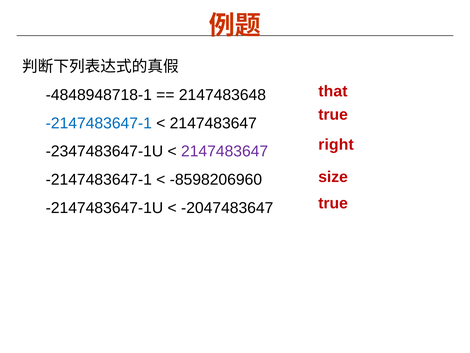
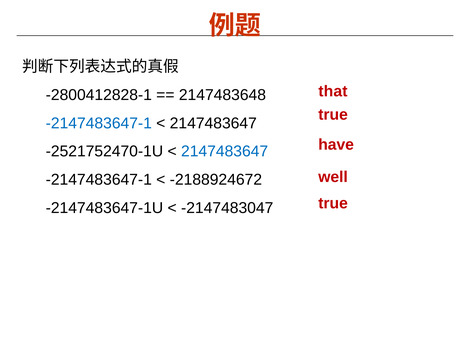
-4848948718-1: -4848948718-1 -> -2800412828-1
right: right -> have
-2347483647-1U: -2347483647-1U -> -2521752470-1U
2147483647 at (225, 151) colour: purple -> blue
size: size -> well
-8598206960: -8598206960 -> -2188924672
-2047483647: -2047483647 -> -2147483047
